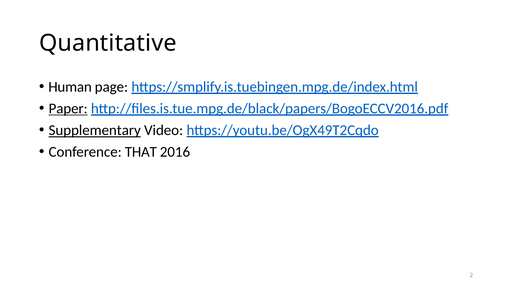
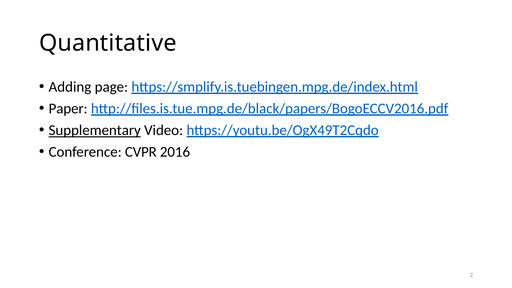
Human: Human -> Adding
Paper underline: present -> none
THAT: THAT -> CVPR
